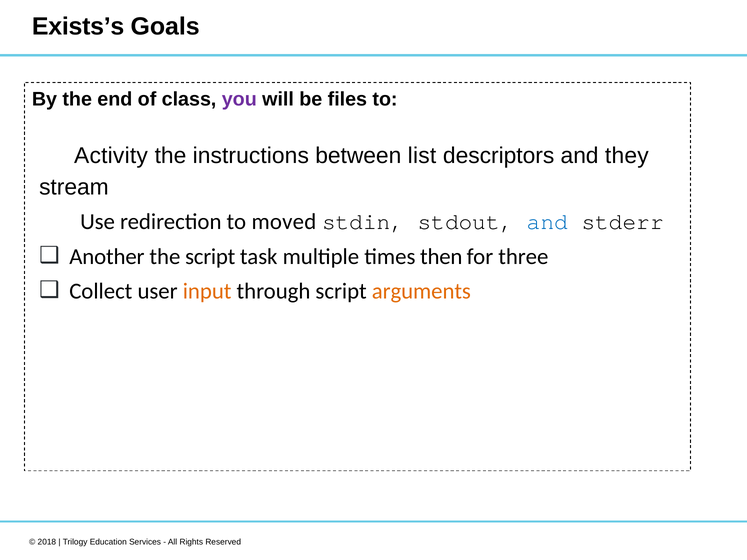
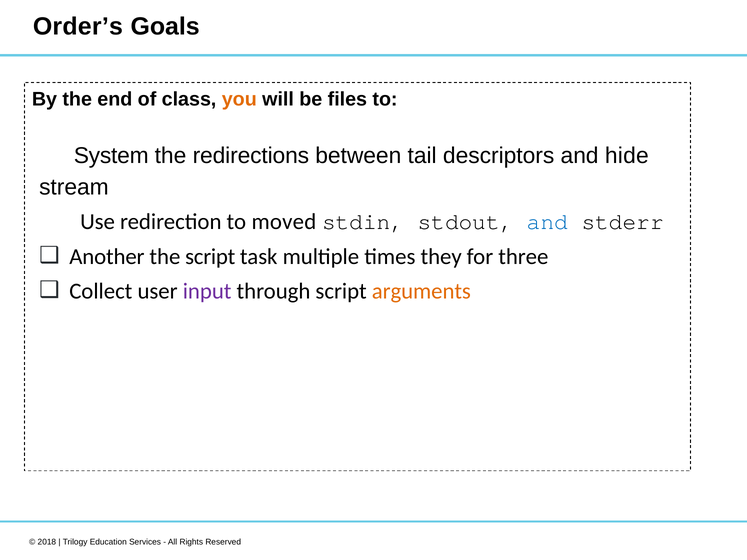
Exists’s: Exists’s -> Order’s
you colour: purple -> orange
Activity: Activity -> System
instructions: instructions -> redirections
list: list -> tail
they: they -> hide
then: then -> they
input colour: orange -> purple
